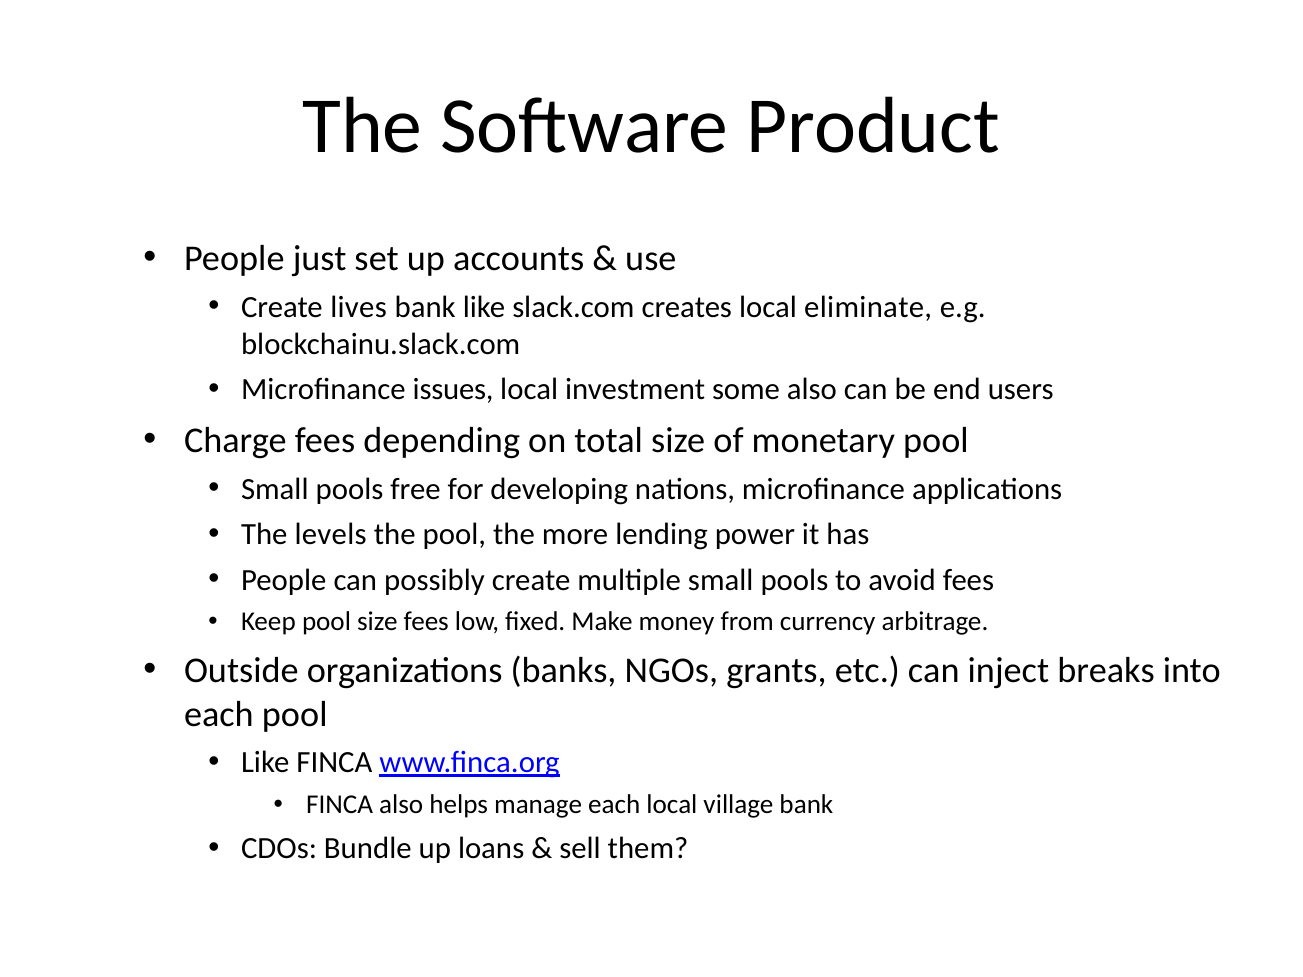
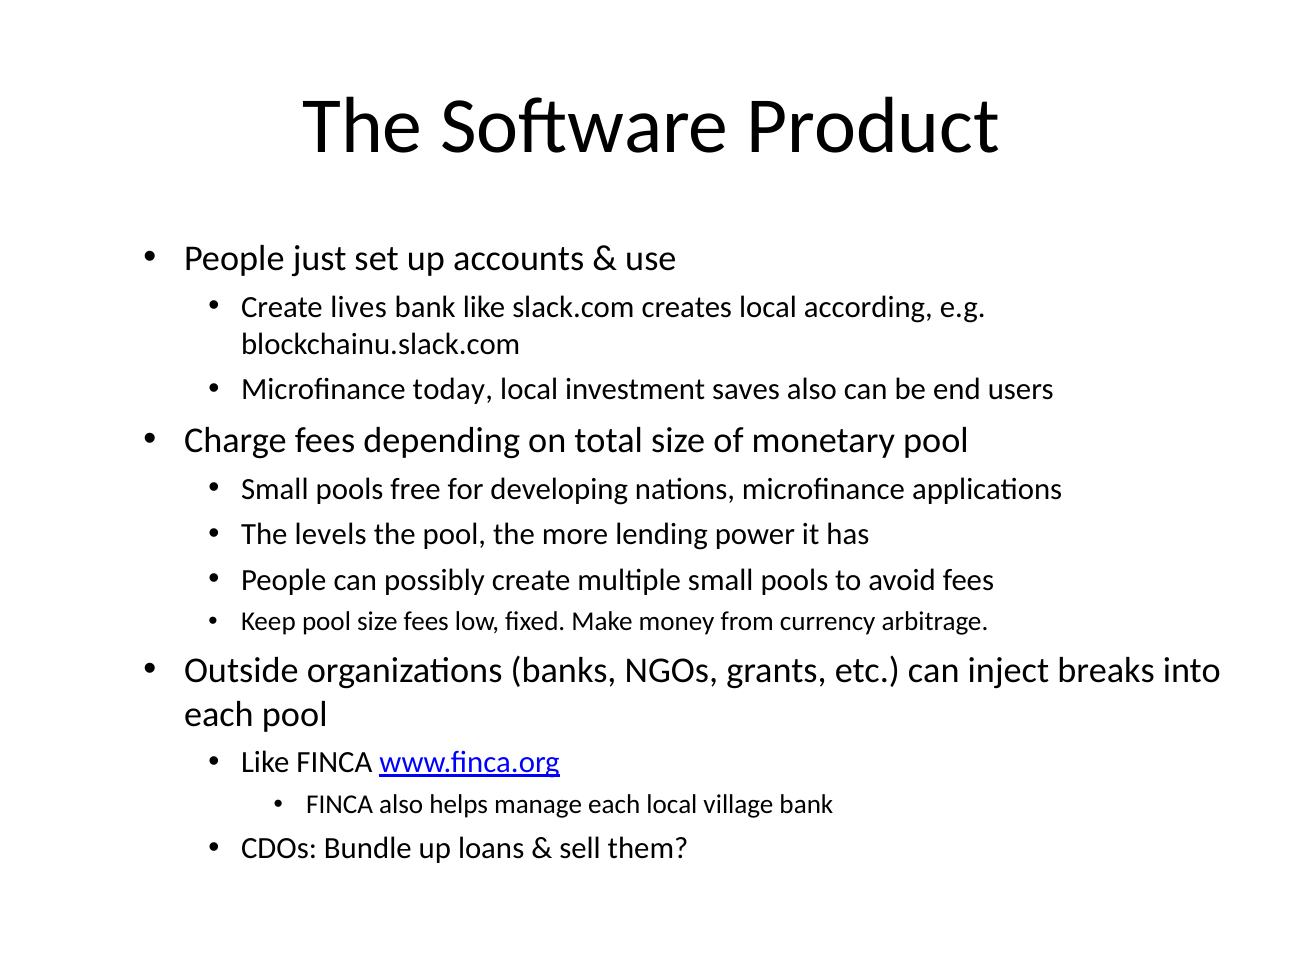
eliminate: eliminate -> according
issues: issues -> today
some: some -> saves
